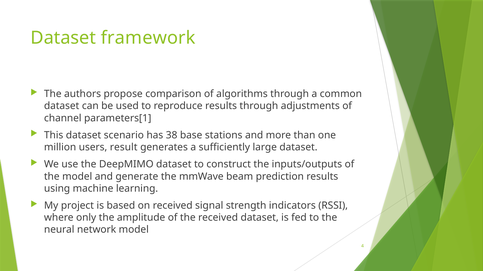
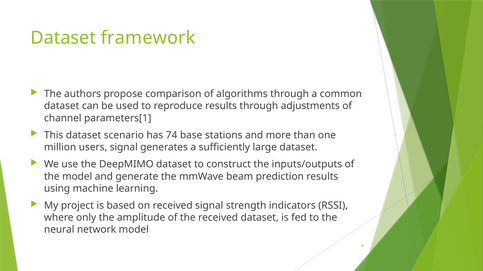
38: 38 -> 74
users result: result -> signal
